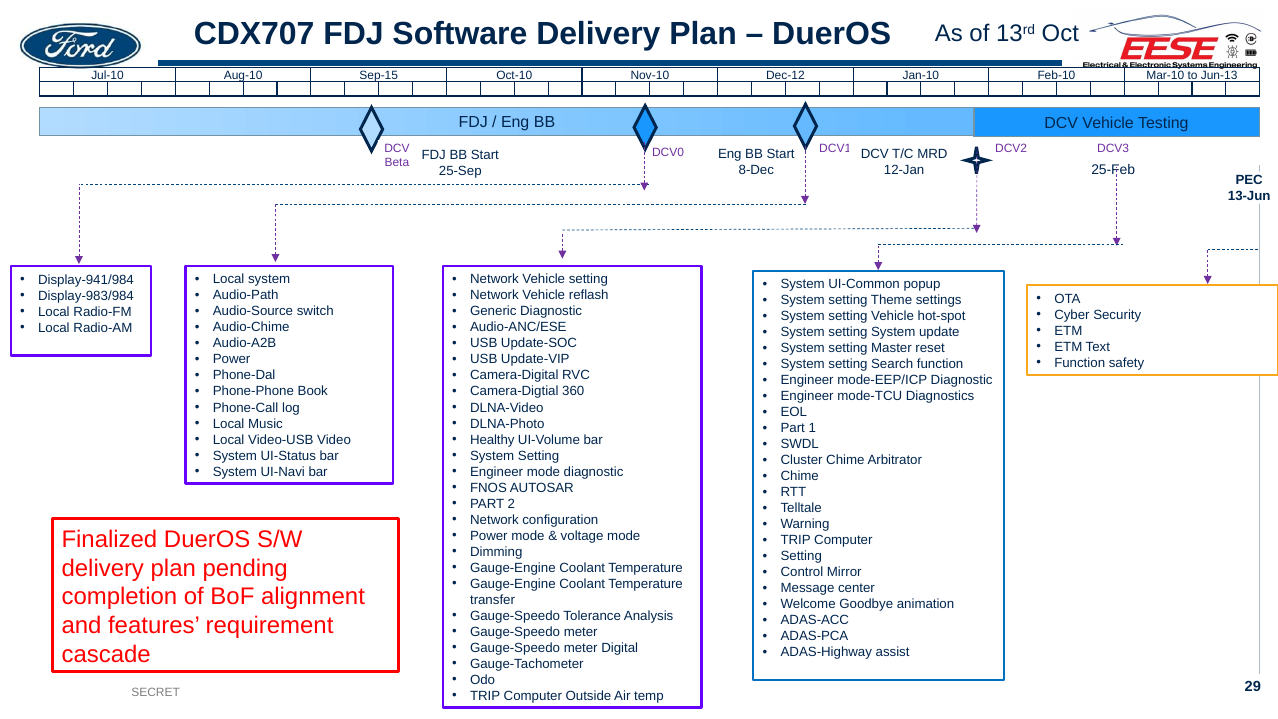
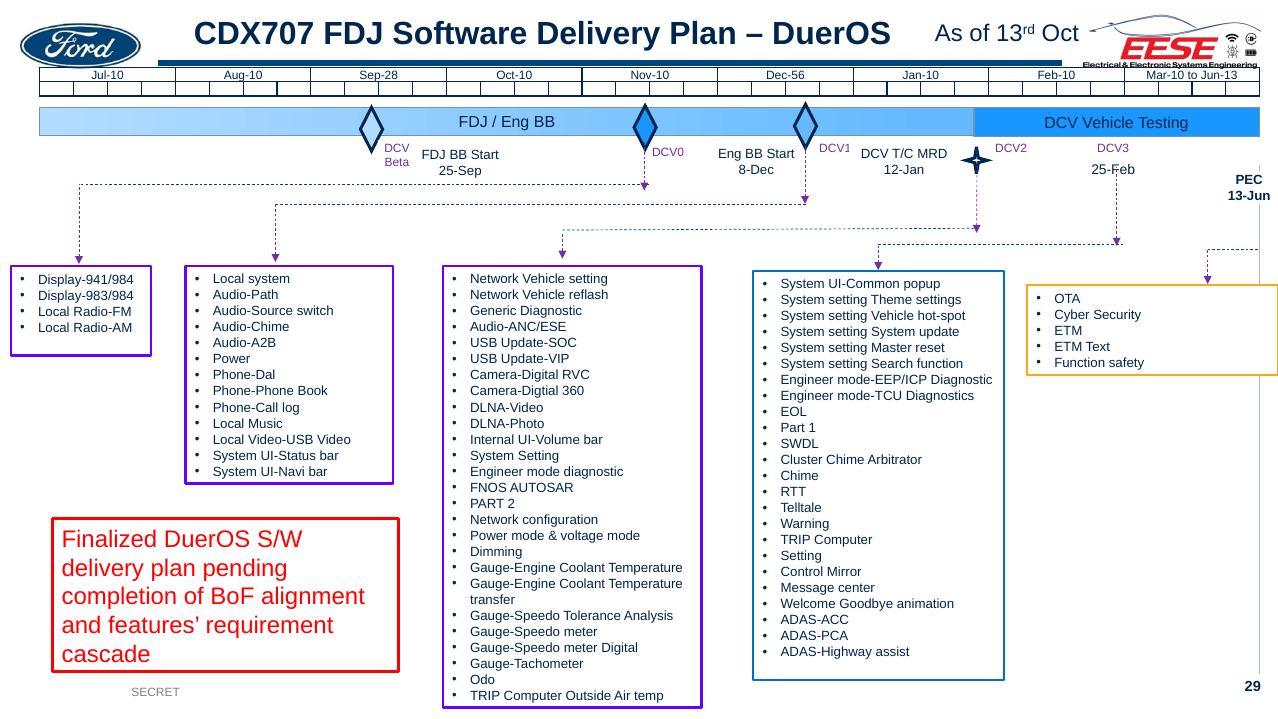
Sep-15: Sep-15 -> Sep-28
Dec-12: Dec-12 -> Dec-56
Healthy: Healthy -> Internal
